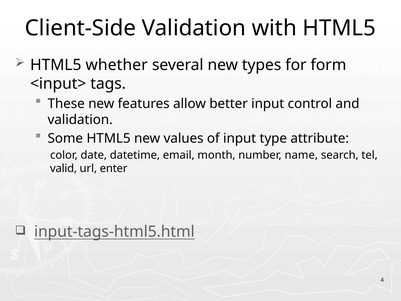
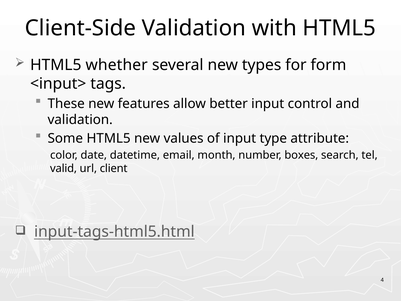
name: name -> boxes
enter: enter -> client
